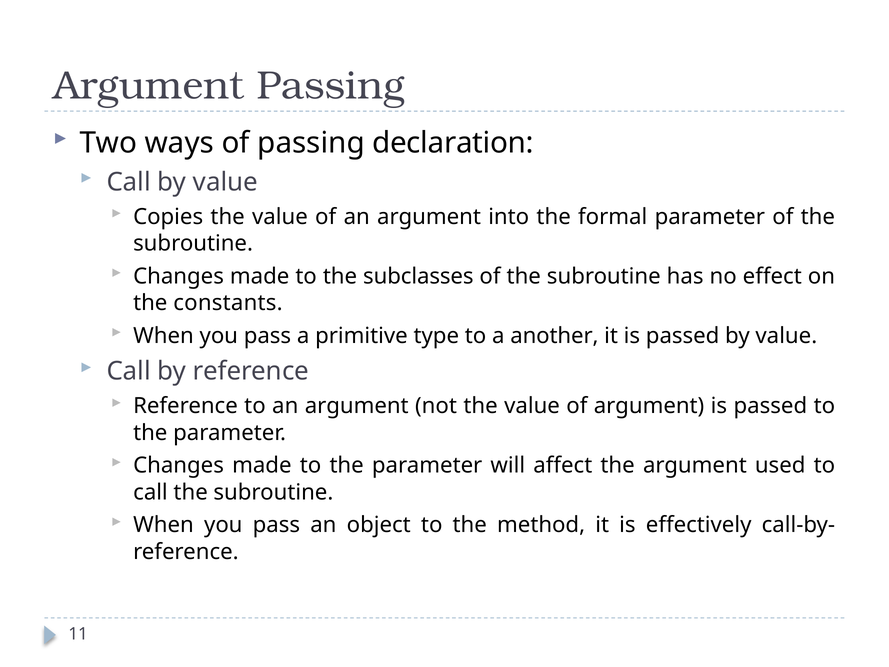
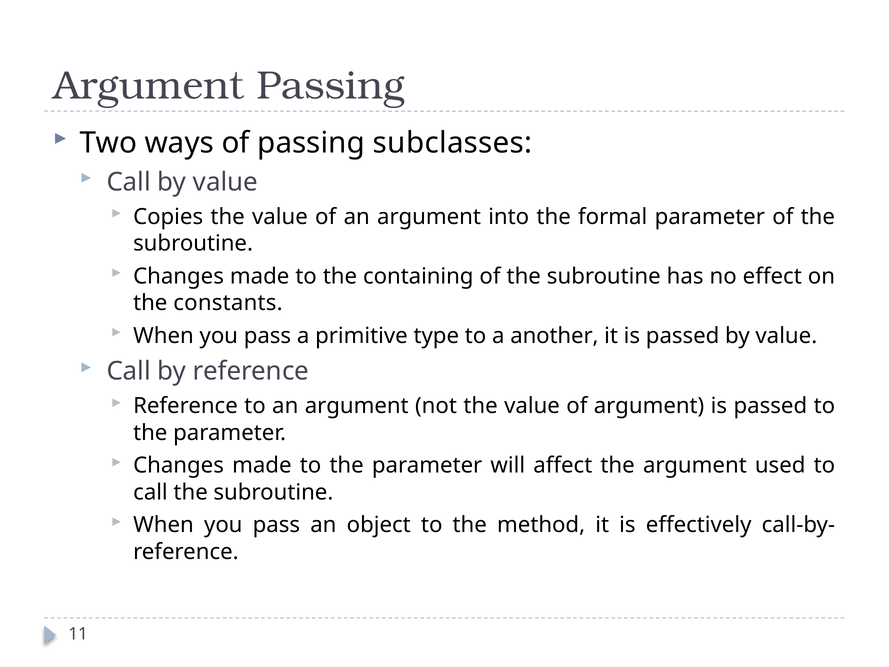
declaration: declaration -> subclasses
subclasses: subclasses -> containing
